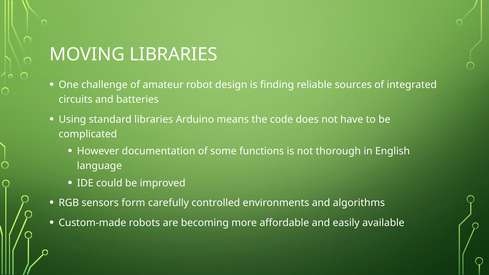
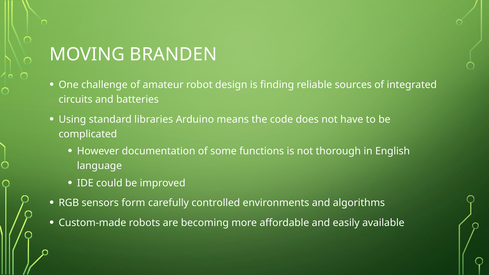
MOVING LIBRARIES: LIBRARIES -> BRANDEN
